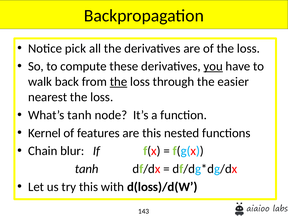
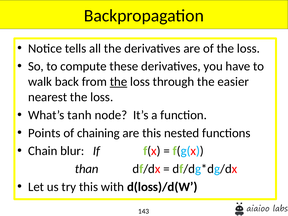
pick: pick -> tells
you underline: present -> none
Kernel: Kernel -> Points
features: features -> chaining
tanh at (87, 169): tanh -> than
